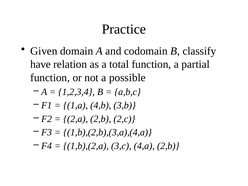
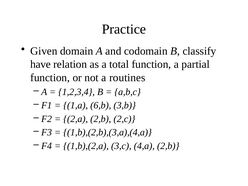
possible: possible -> routines
4,b: 4,b -> 6,b
